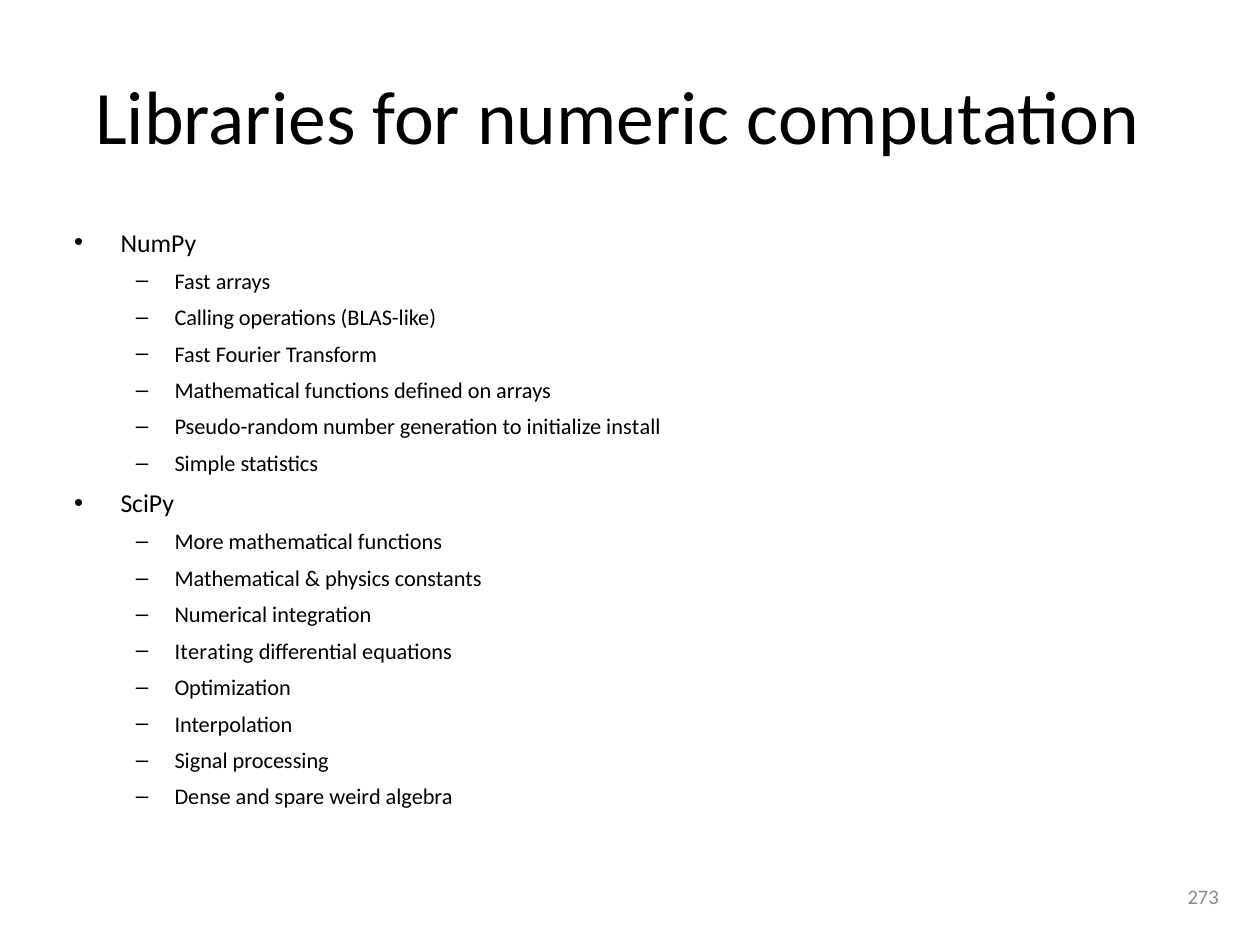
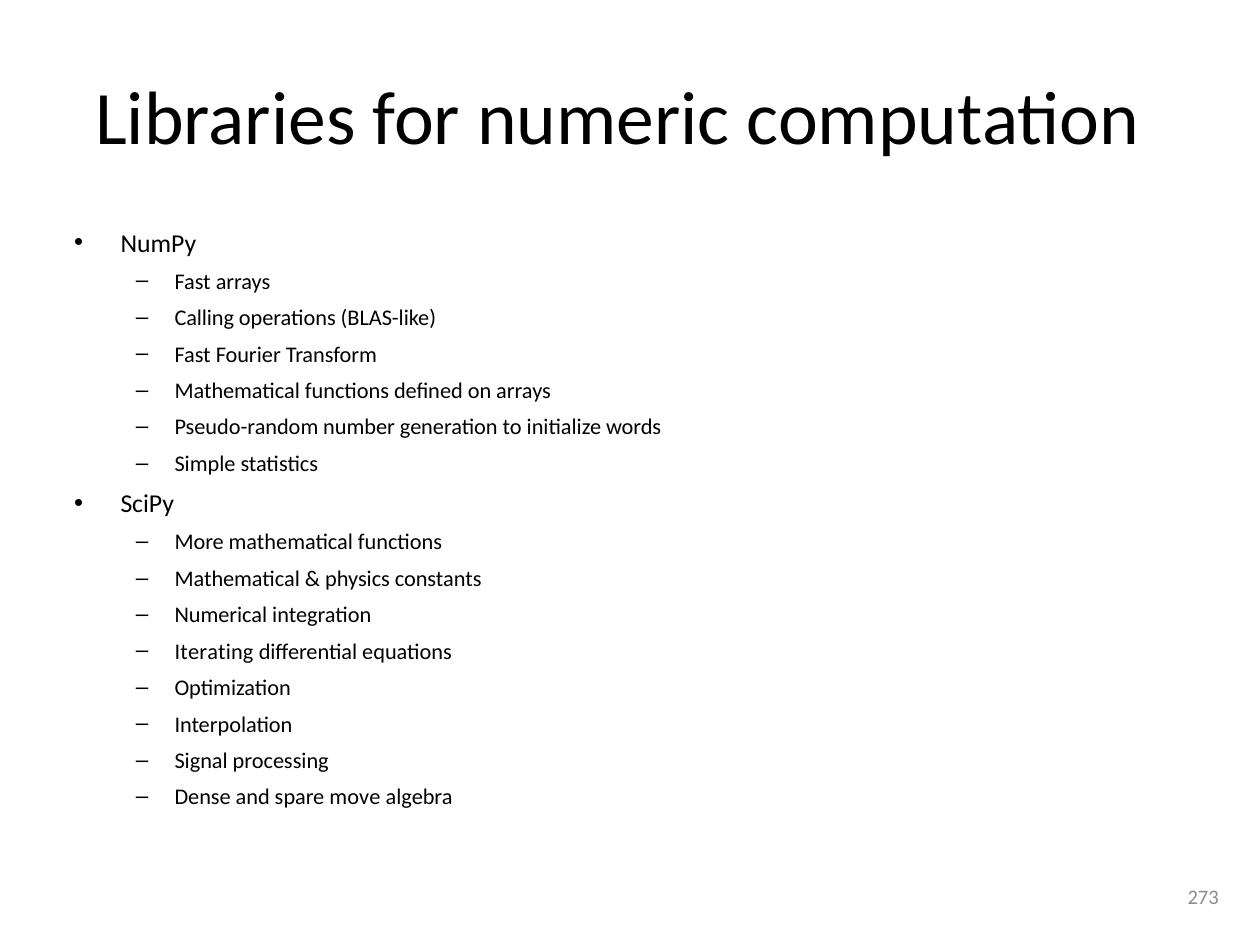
install: install -> words
weird: weird -> move
